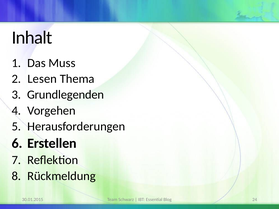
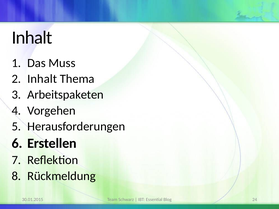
Lesen at (42, 79): Lesen -> Inhalt
Grundlegenden: Grundlegenden -> Arbeitspaketen
